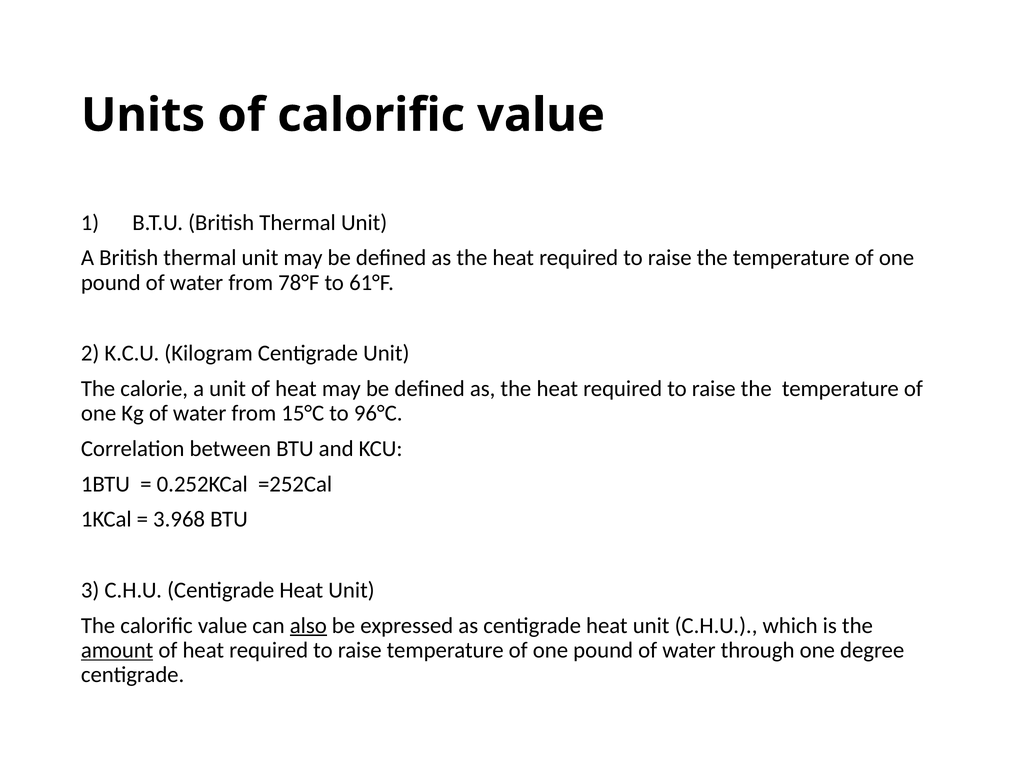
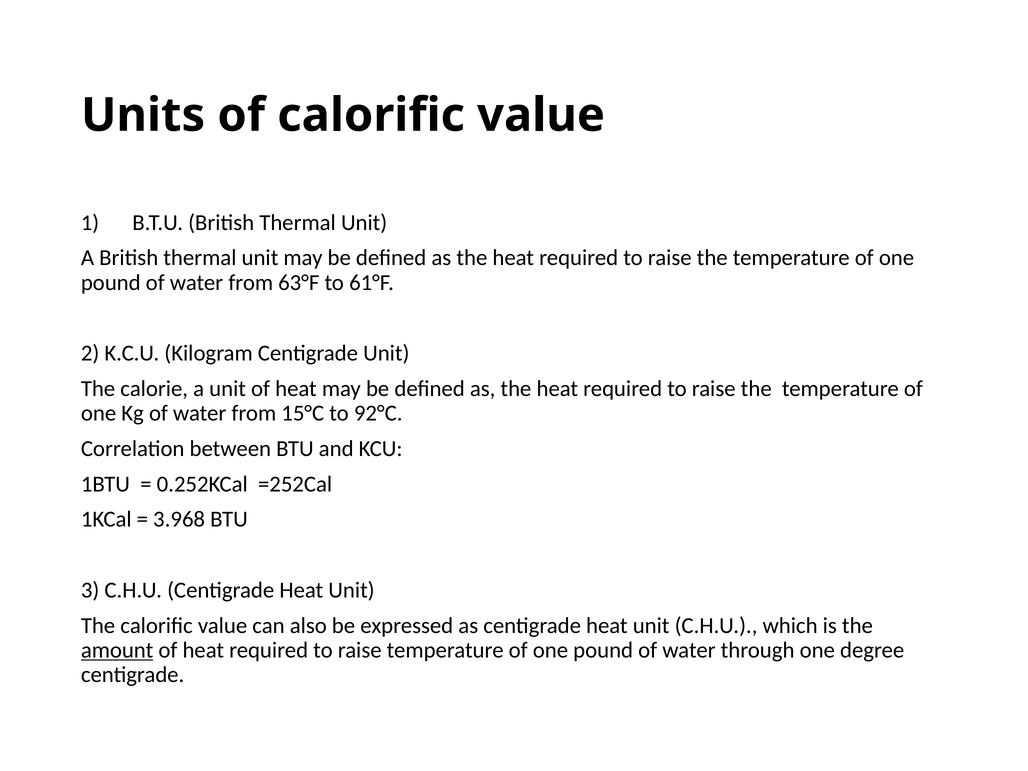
78°F: 78°F -> 63°F
96°C: 96°C -> 92°C
also underline: present -> none
